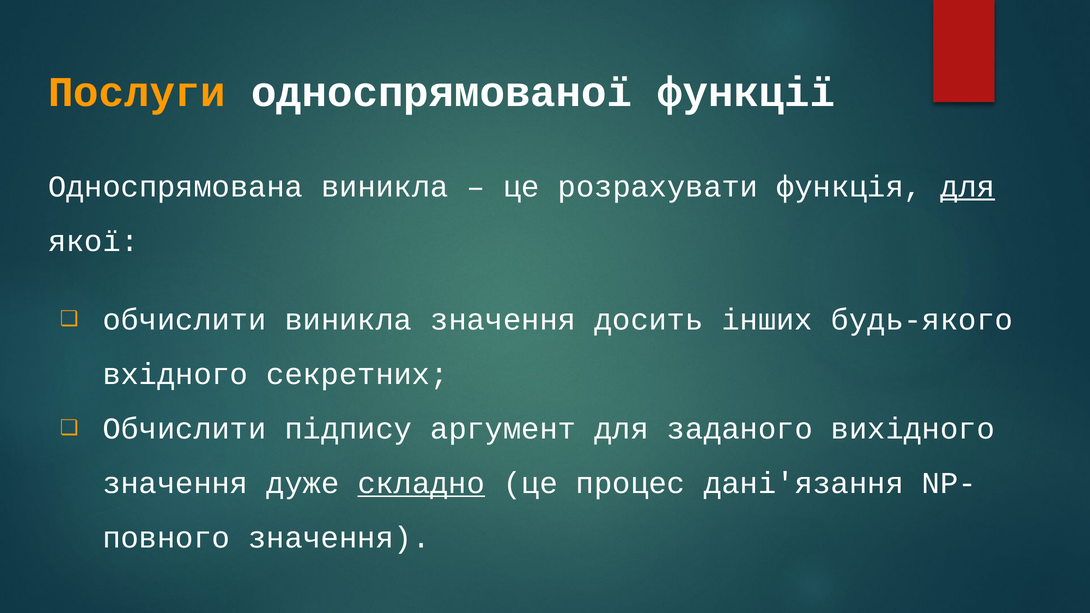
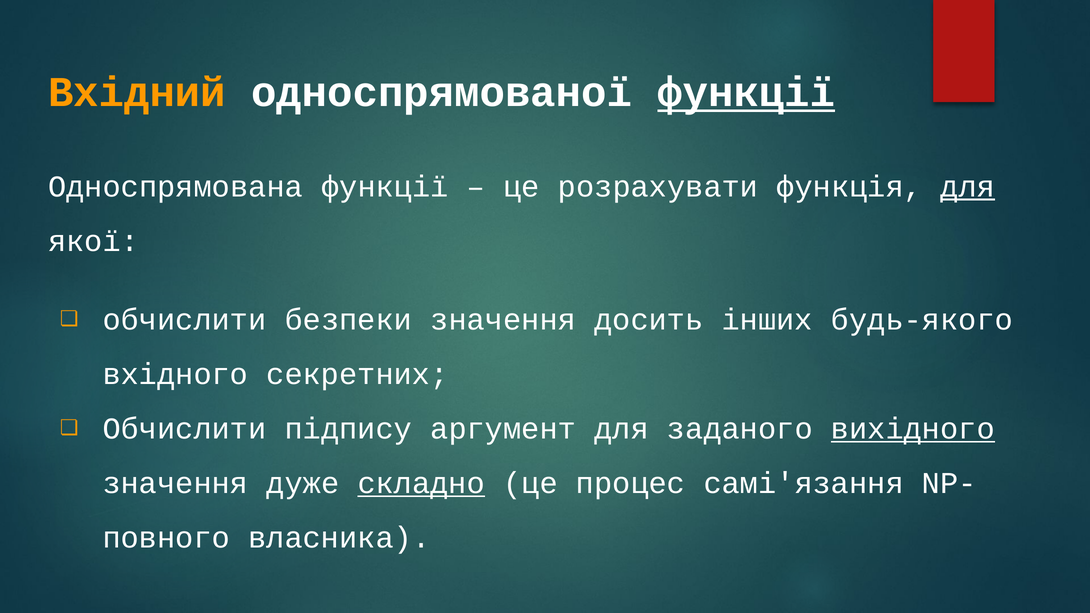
Послуги: Послуги -> Вхідний
функції at (746, 92) underline: none -> present
Односпрямована виникла: виникла -> функції
обчислити виникла: виникла -> безпеки
вихідного underline: none -> present
дані'язання: дані'язання -> самі'язання
значення at (339, 538): значення -> власника
